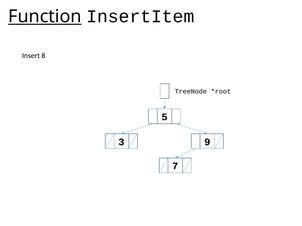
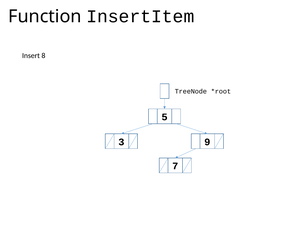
Function underline: present -> none
